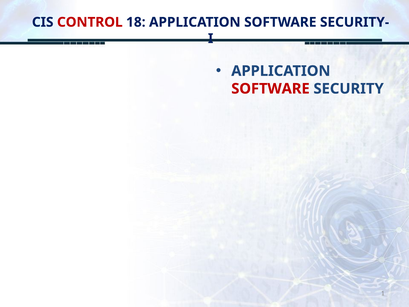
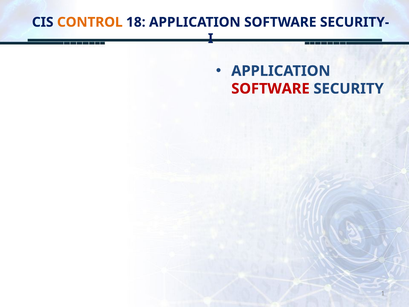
CONTROL colour: red -> orange
